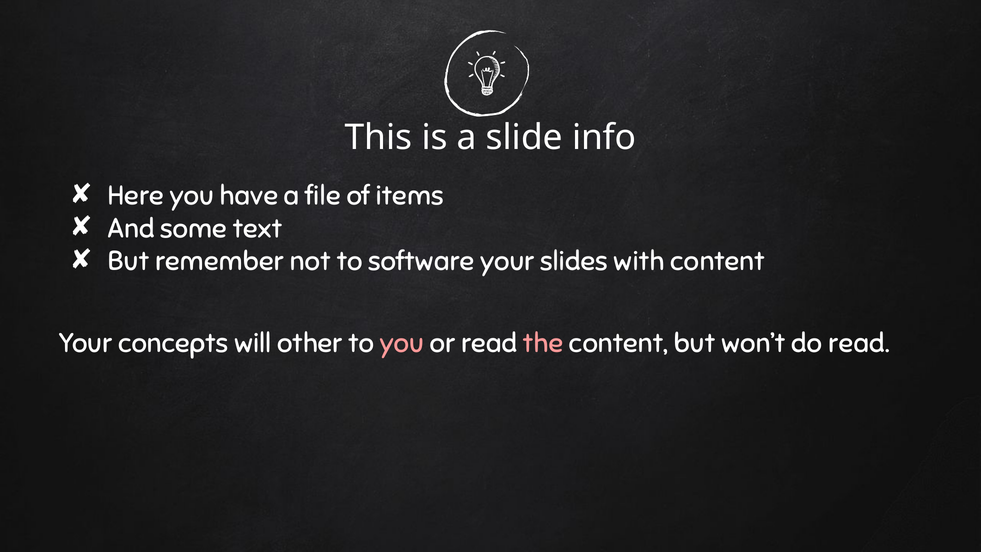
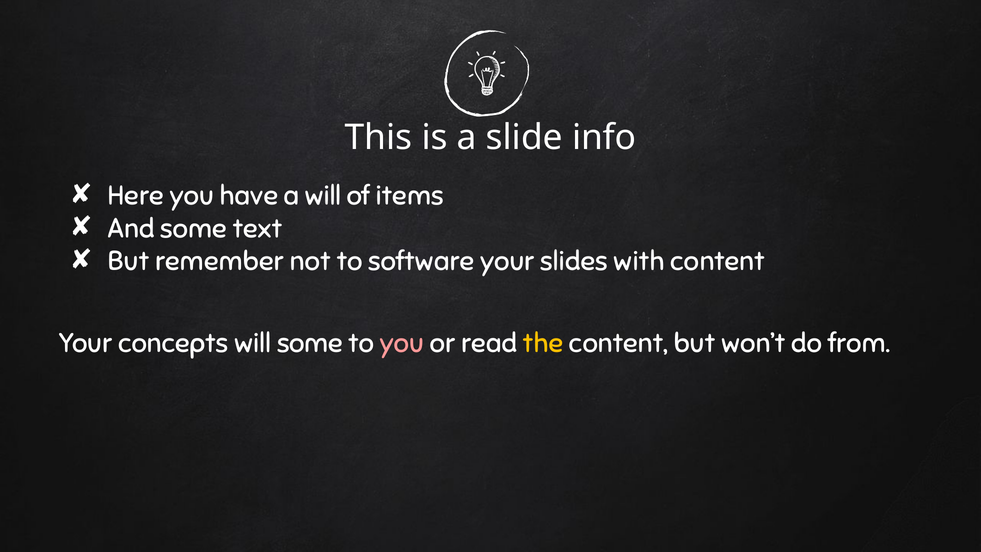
a file: file -> will
will other: other -> some
the colour: pink -> yellow
do read: read -> from
